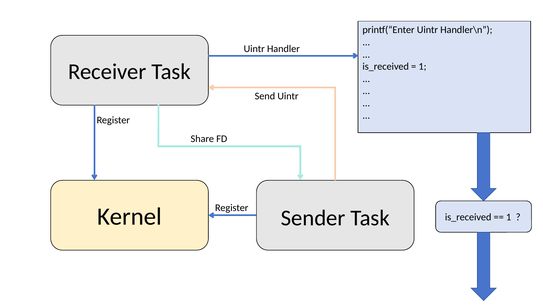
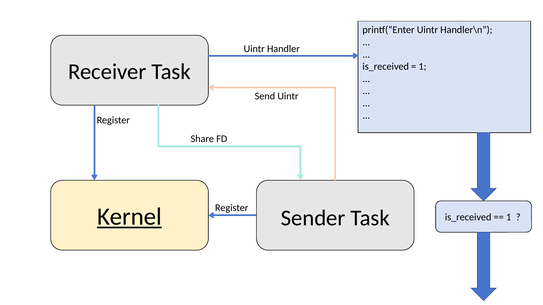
Kernel underline: none -> present
